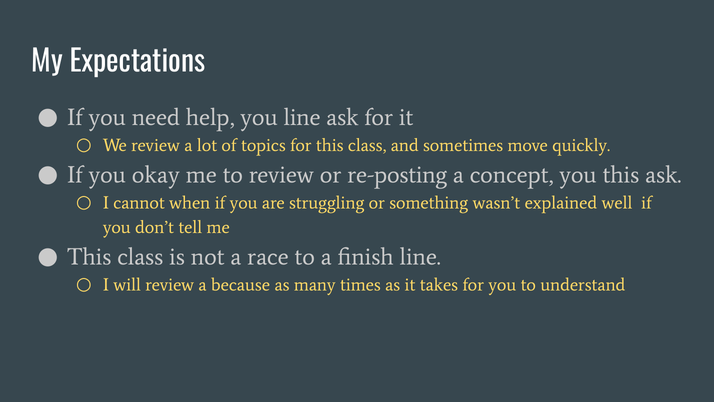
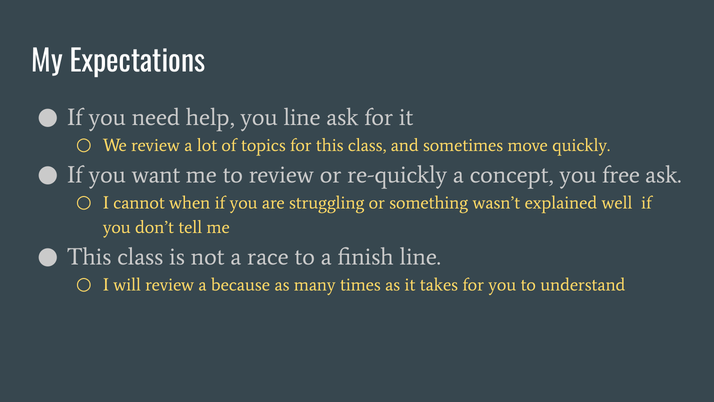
okay: okay -> want
re-posting: re-posting -> re-quickly
you this: this -> free
